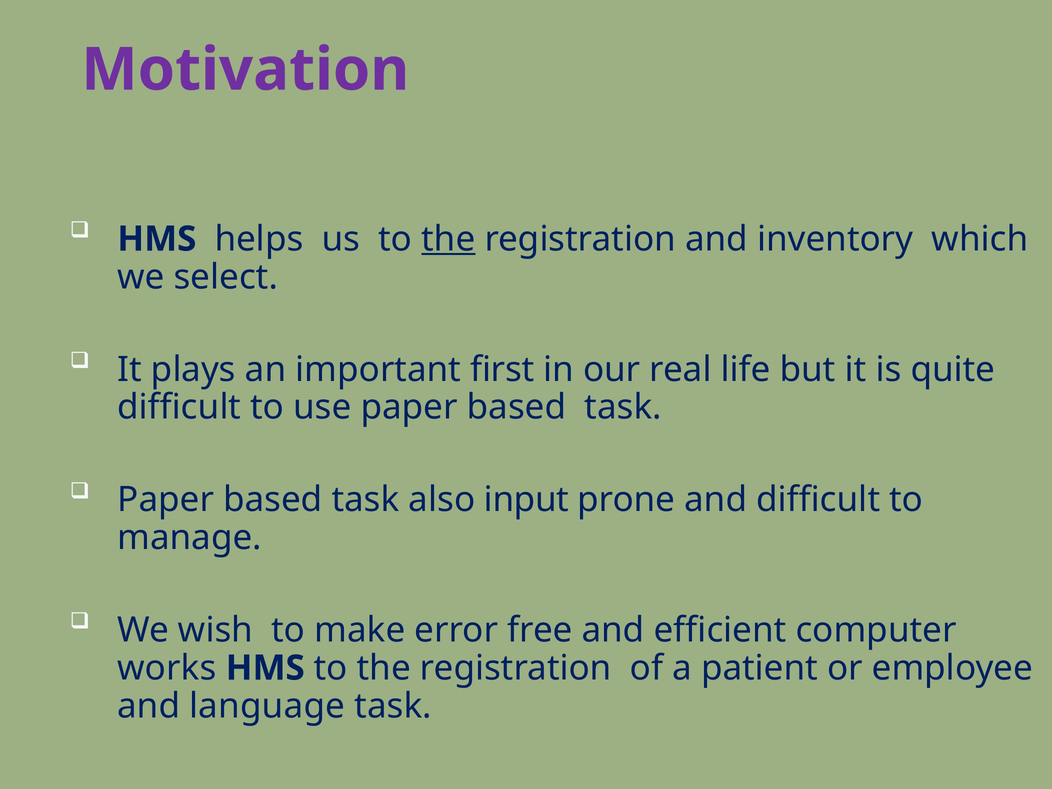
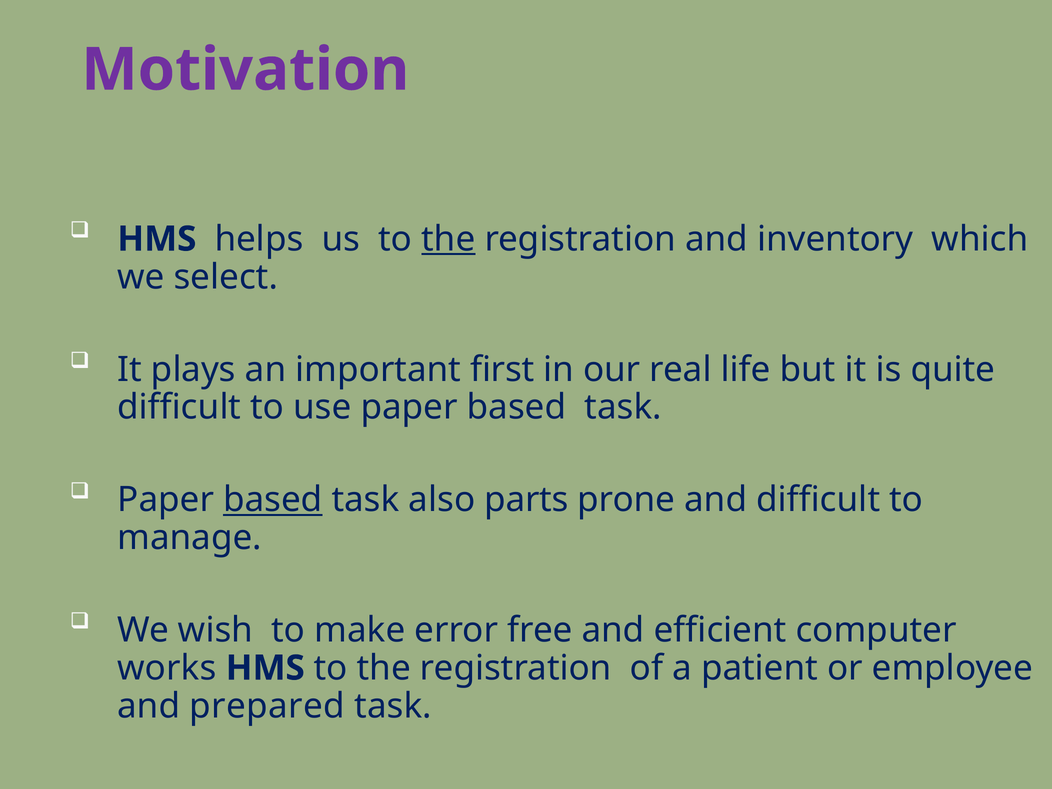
based at (273, 500) underline: none -> present
input: input -> parts
language: language -> prepared
